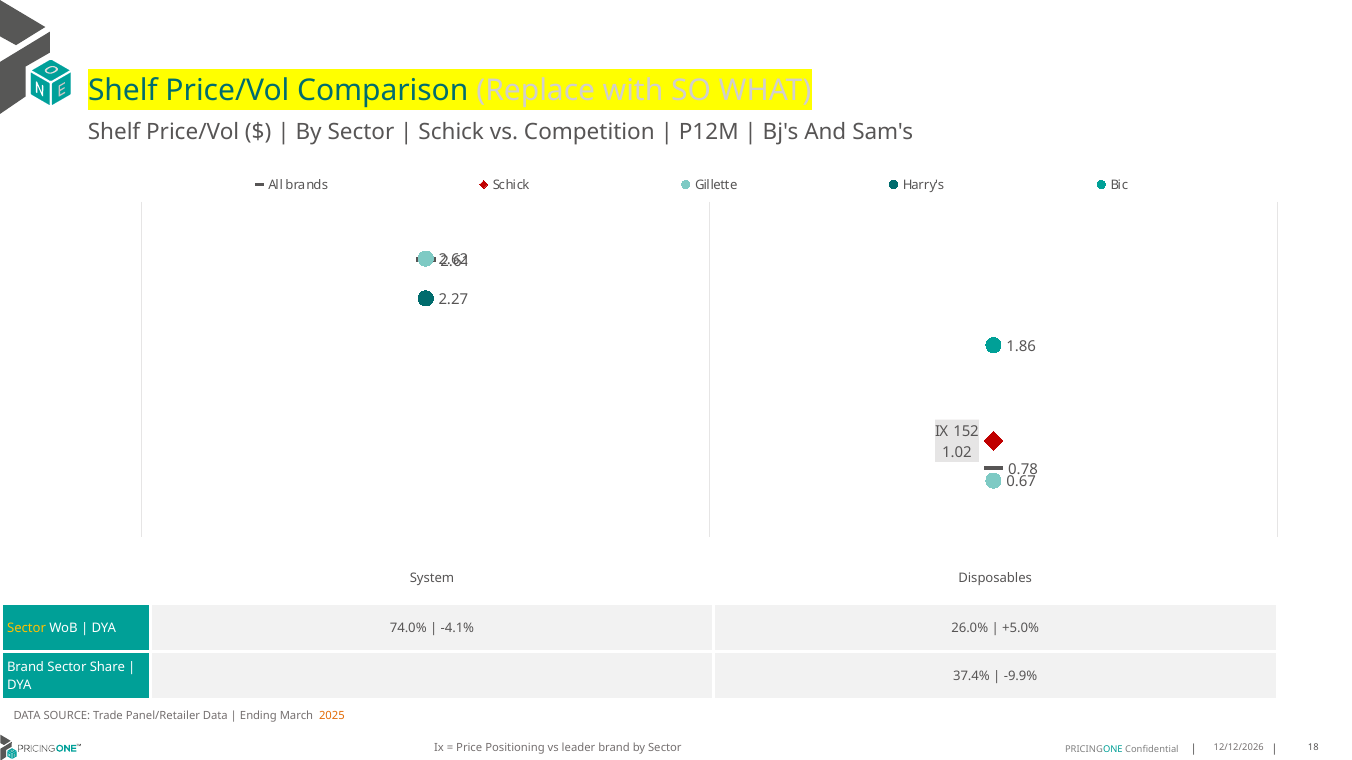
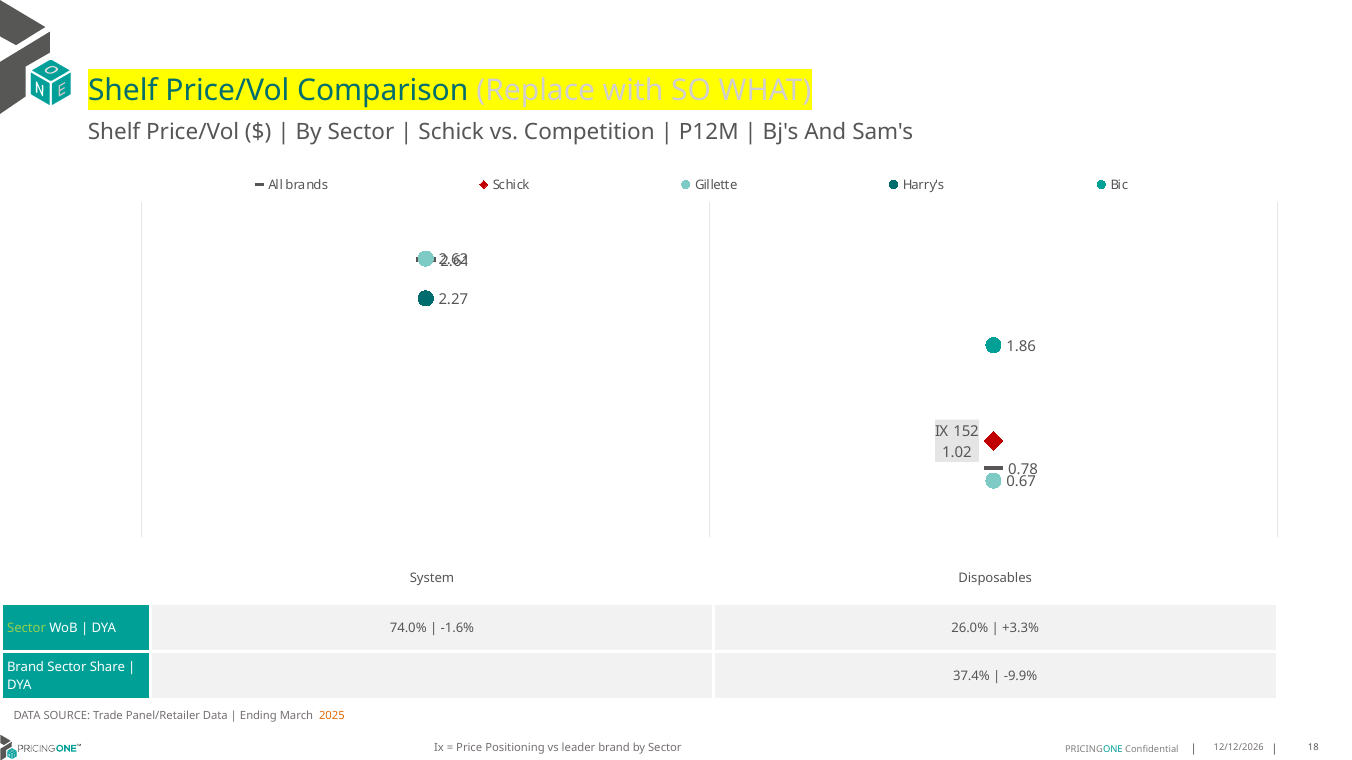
Sector at (27, 629) colour: yellow -> light green
-4.1%: -4.1% -> -1.6%
+5.0%: +5.0% -> +3.3%
